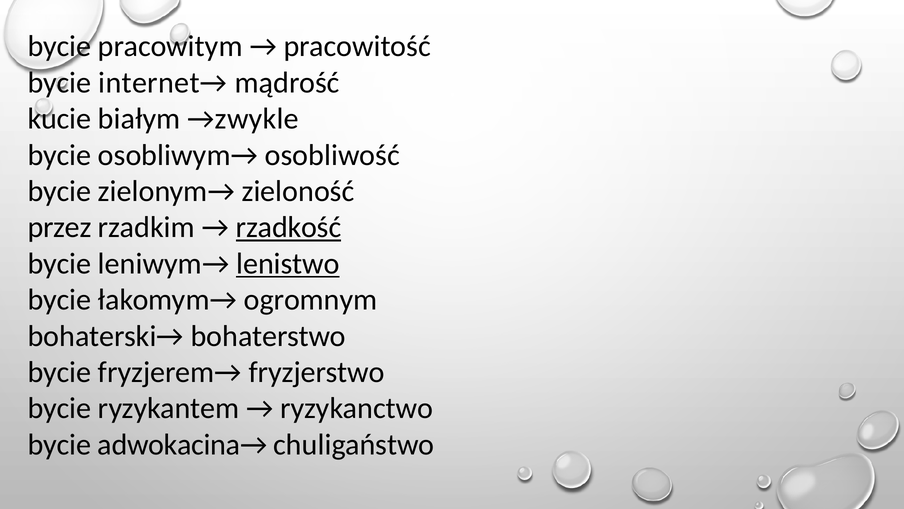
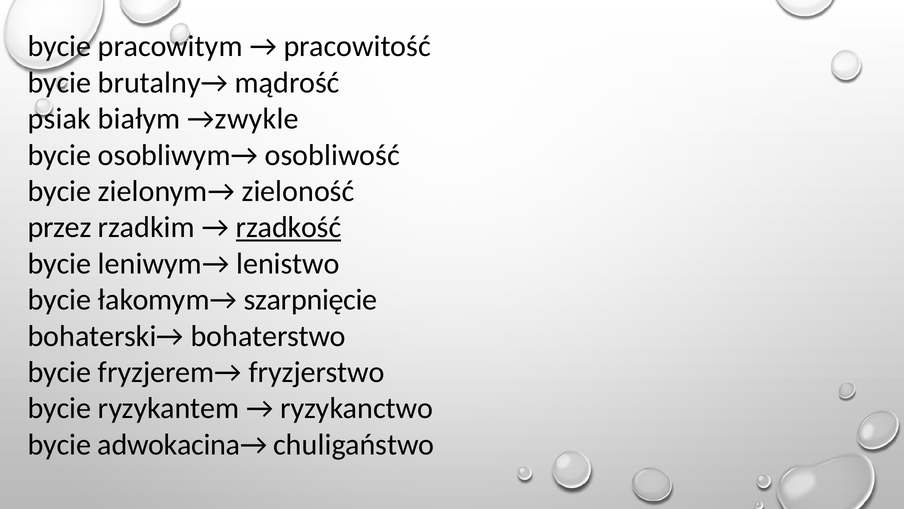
internet→: internet→ -> brutalny→
kucie: kucie -> psiak
lenistwo underline: present -> none
ogromnym: ogromnym -> szarpnięcie
